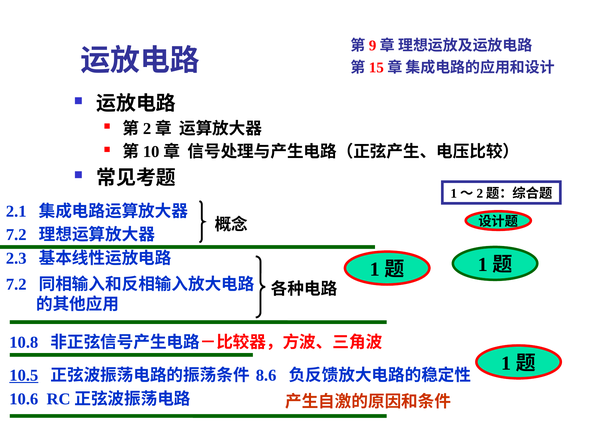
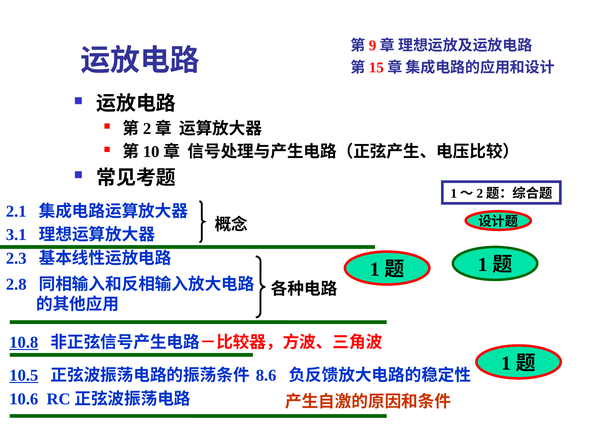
7.2 at (16, 235): 7.2 -> 3.1
7.2 at (16, 284): 7.2 -> 2.8
10.8 underline: none -> present
